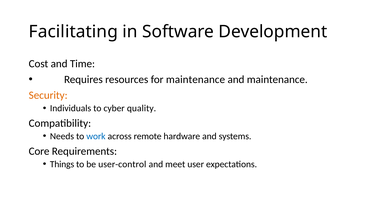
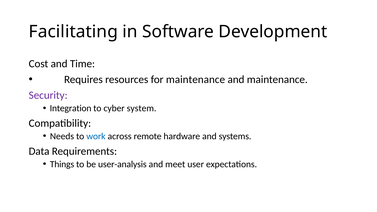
Security colour: orange -> purple
Individuals: Individuals -> Integration
quality: quality -> system
Core: Core -> Data
user-control: user-control -> user-analysis
